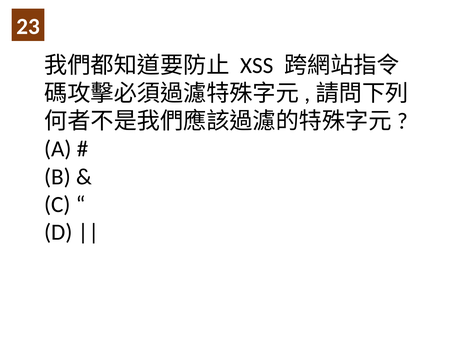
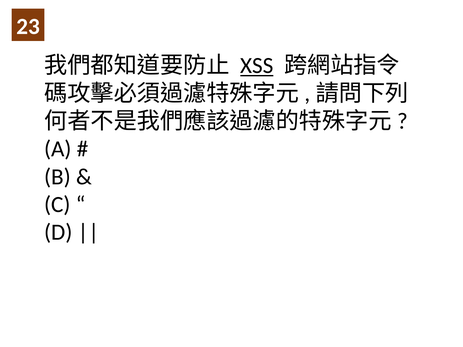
XSS underline: none -> present
